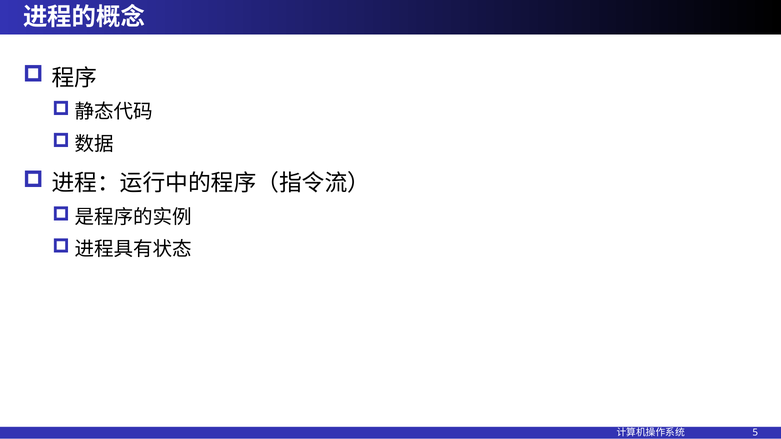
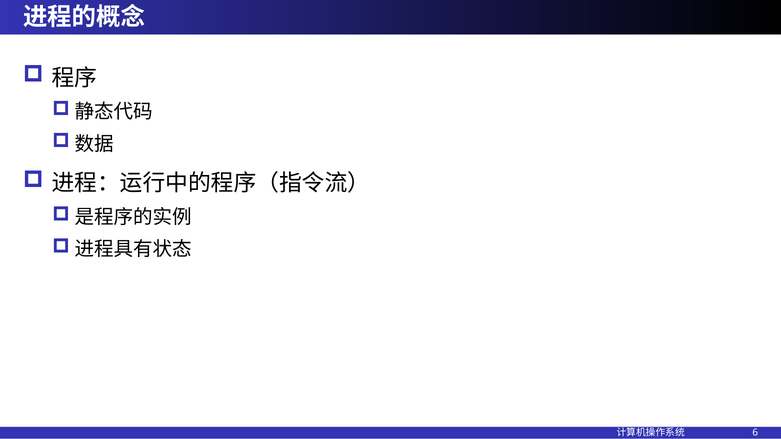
5: 5 -> 6
